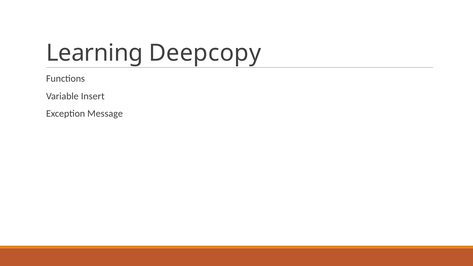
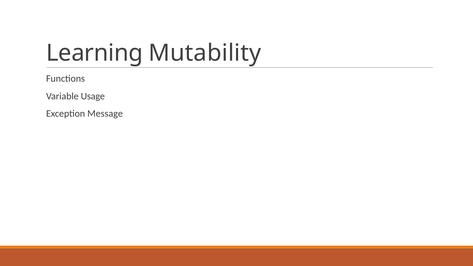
Deepcopy: Deepcopy -> Mutability
Insert: Insert -> Usage
